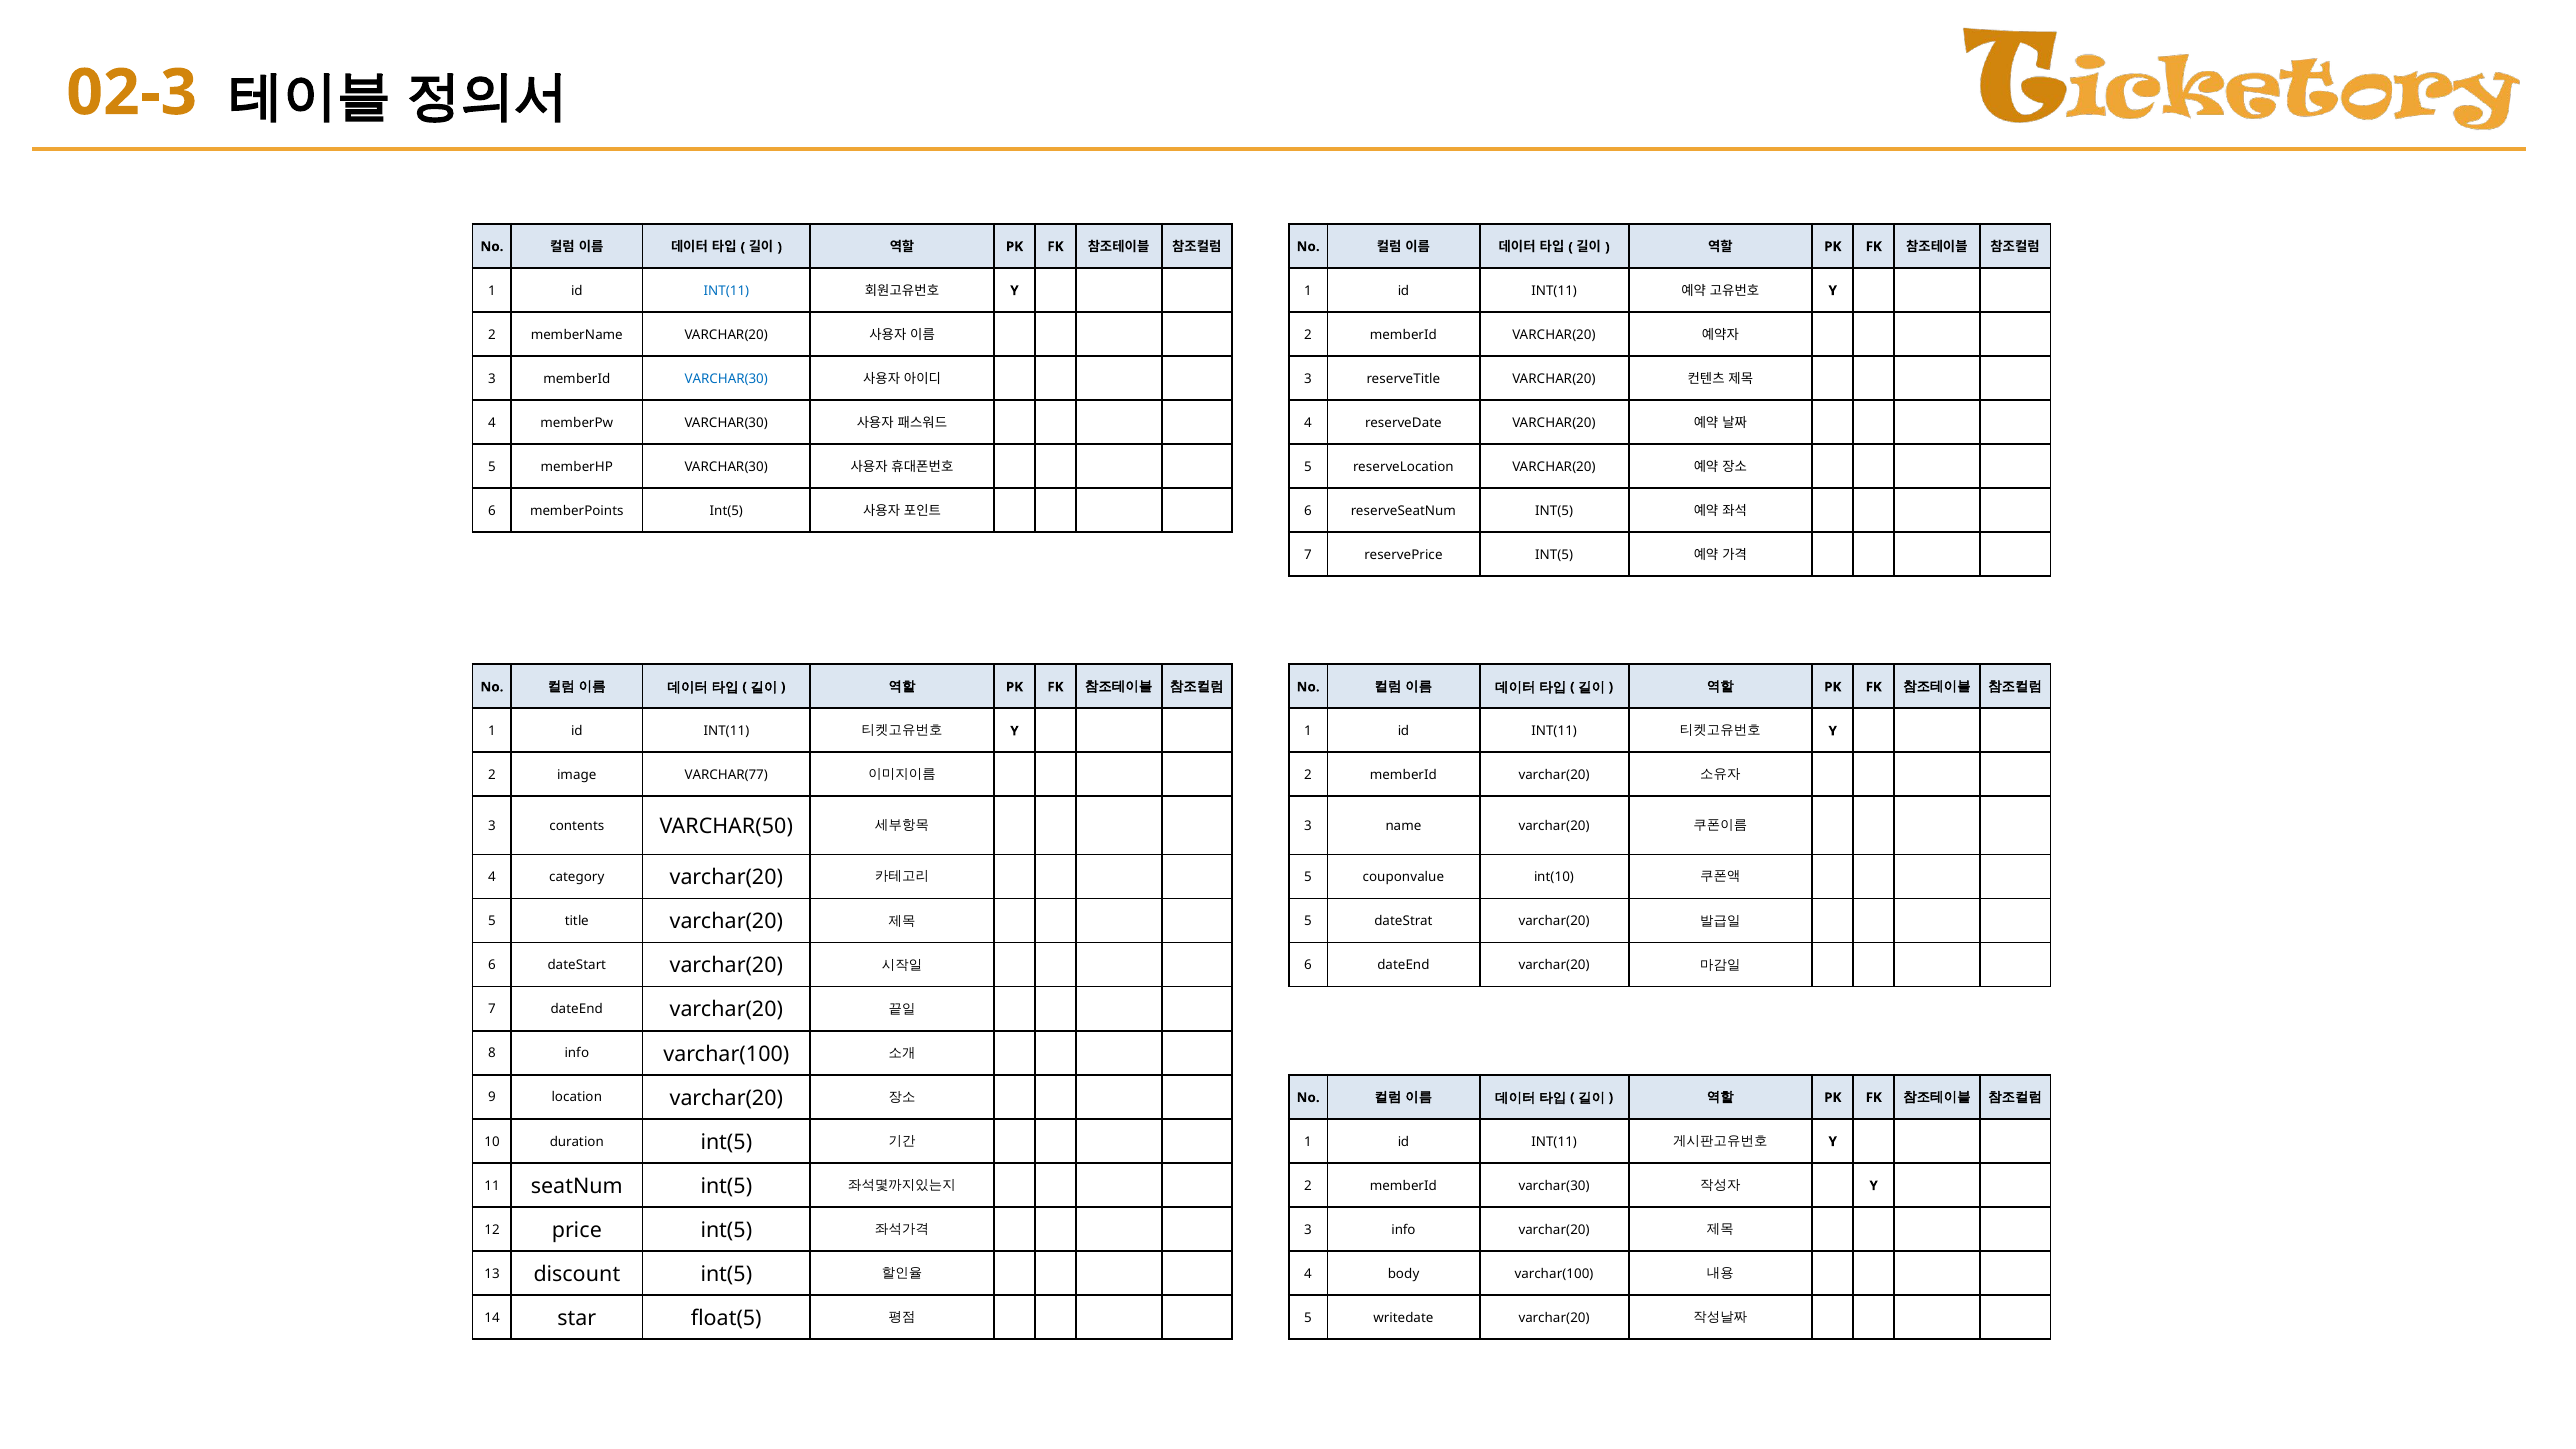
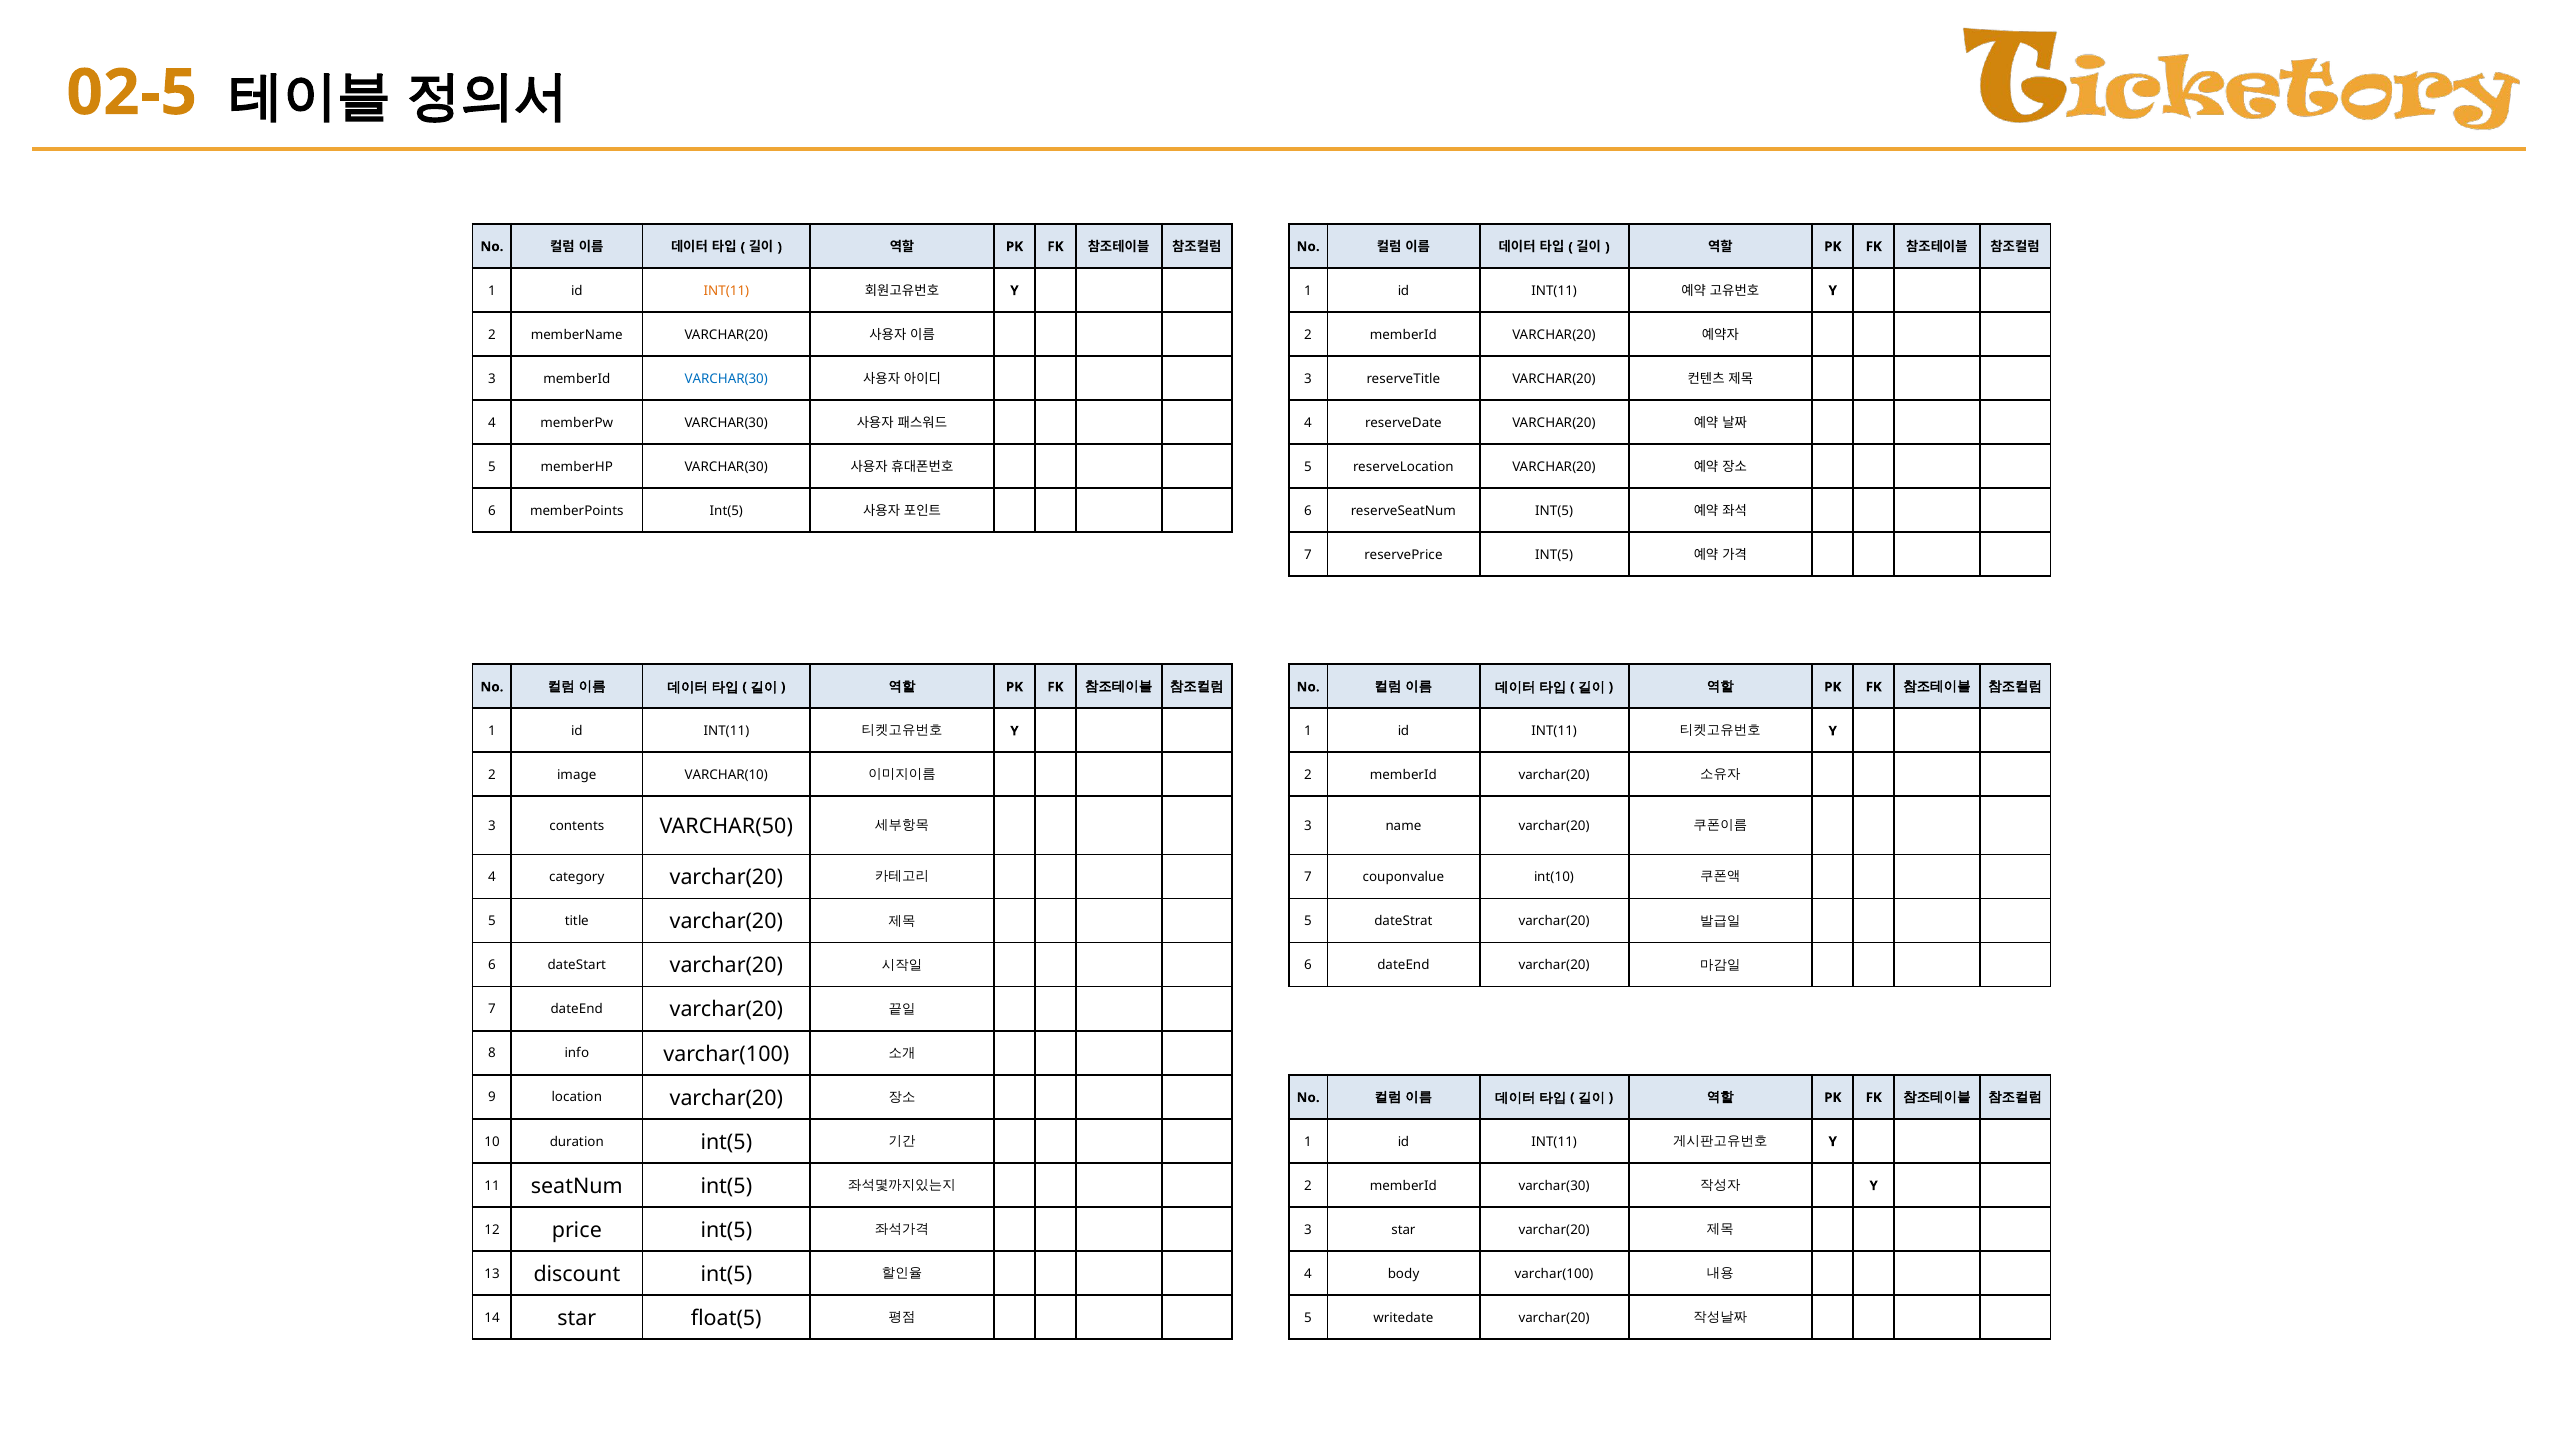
02-3: 02-3 -> 02-5
INT(11 at (726, 291) colour: blue -> orange
VARCHAR(77: VARCHAR(77 -> VARCHAR(10
5 at (1308, 877): 5 -> 7
3 info: info -> star
